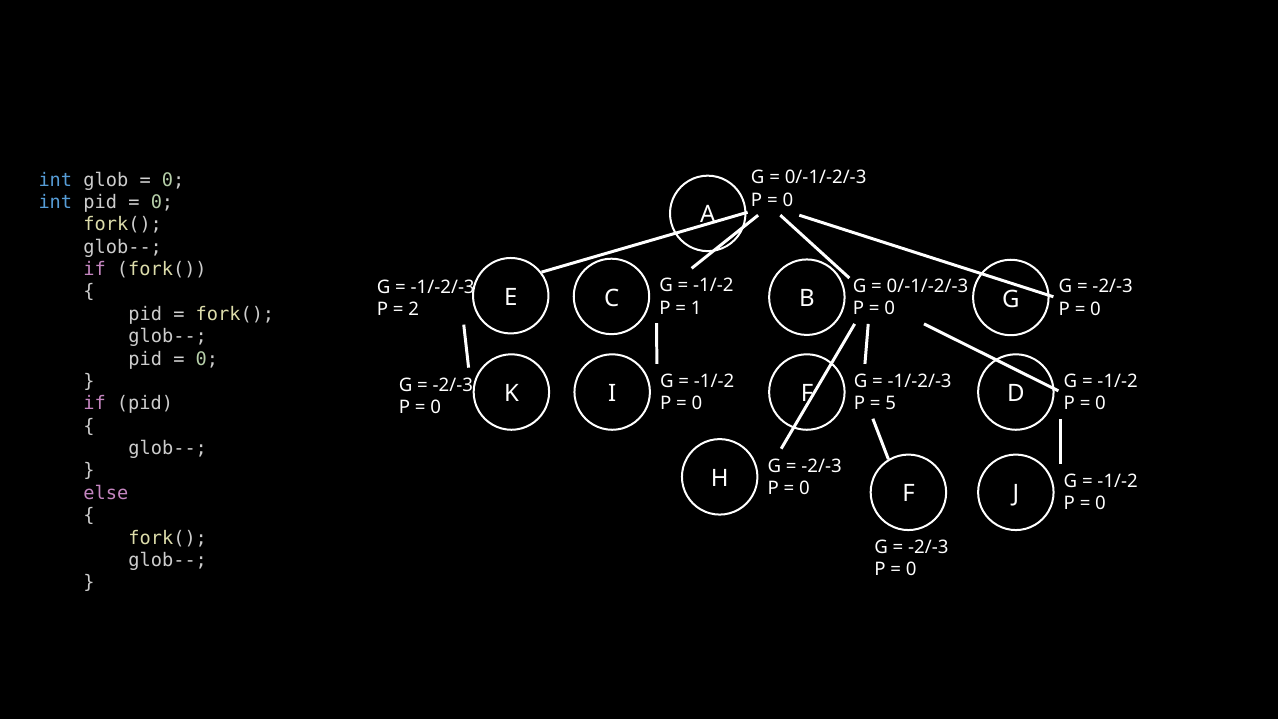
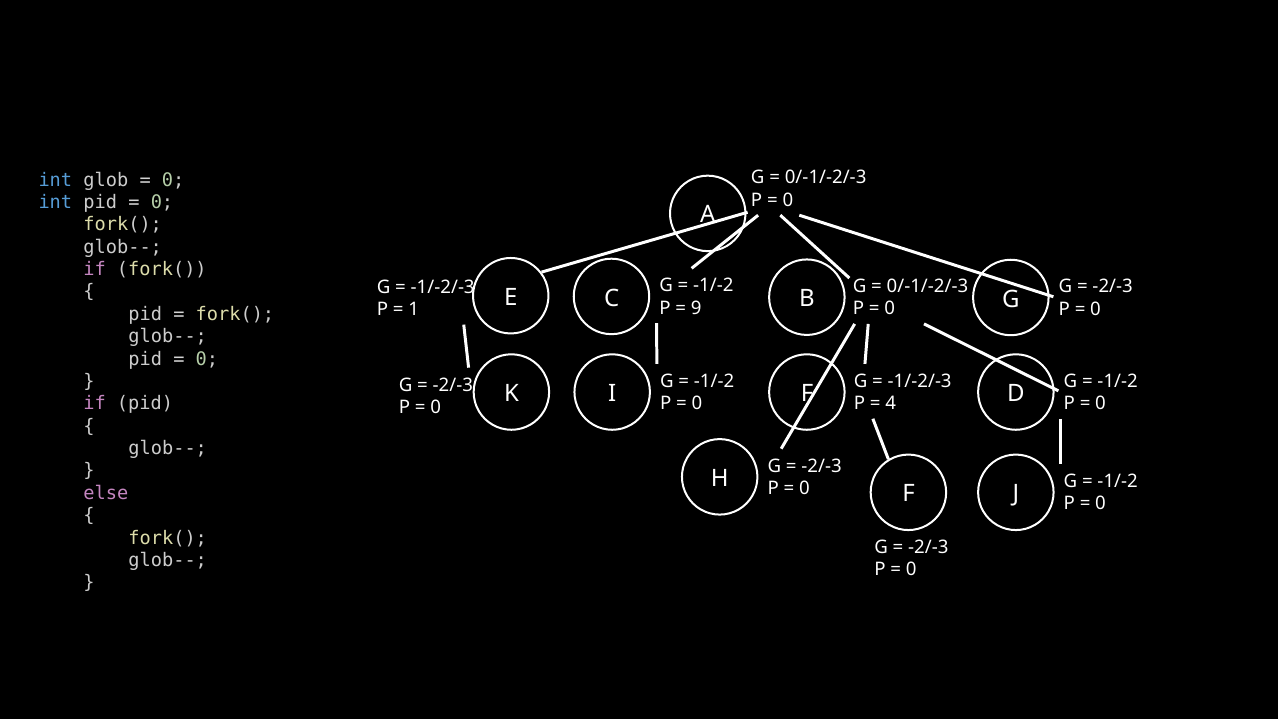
1: 1 -> 9
2: 2 -> 1
5: 5 -> 4
